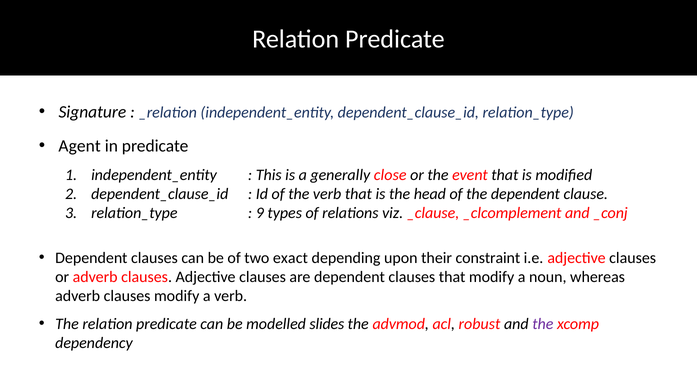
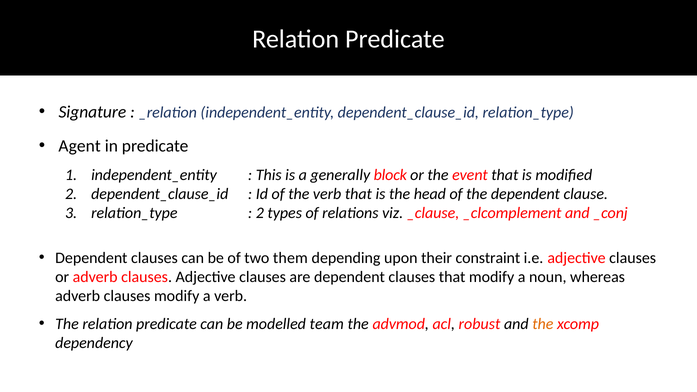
close: close -> block
9 at (260, 213): 9 -> 2
exact: exact -> them
slides: slides -> team
the at (543, 324) colour: purple -> orange
